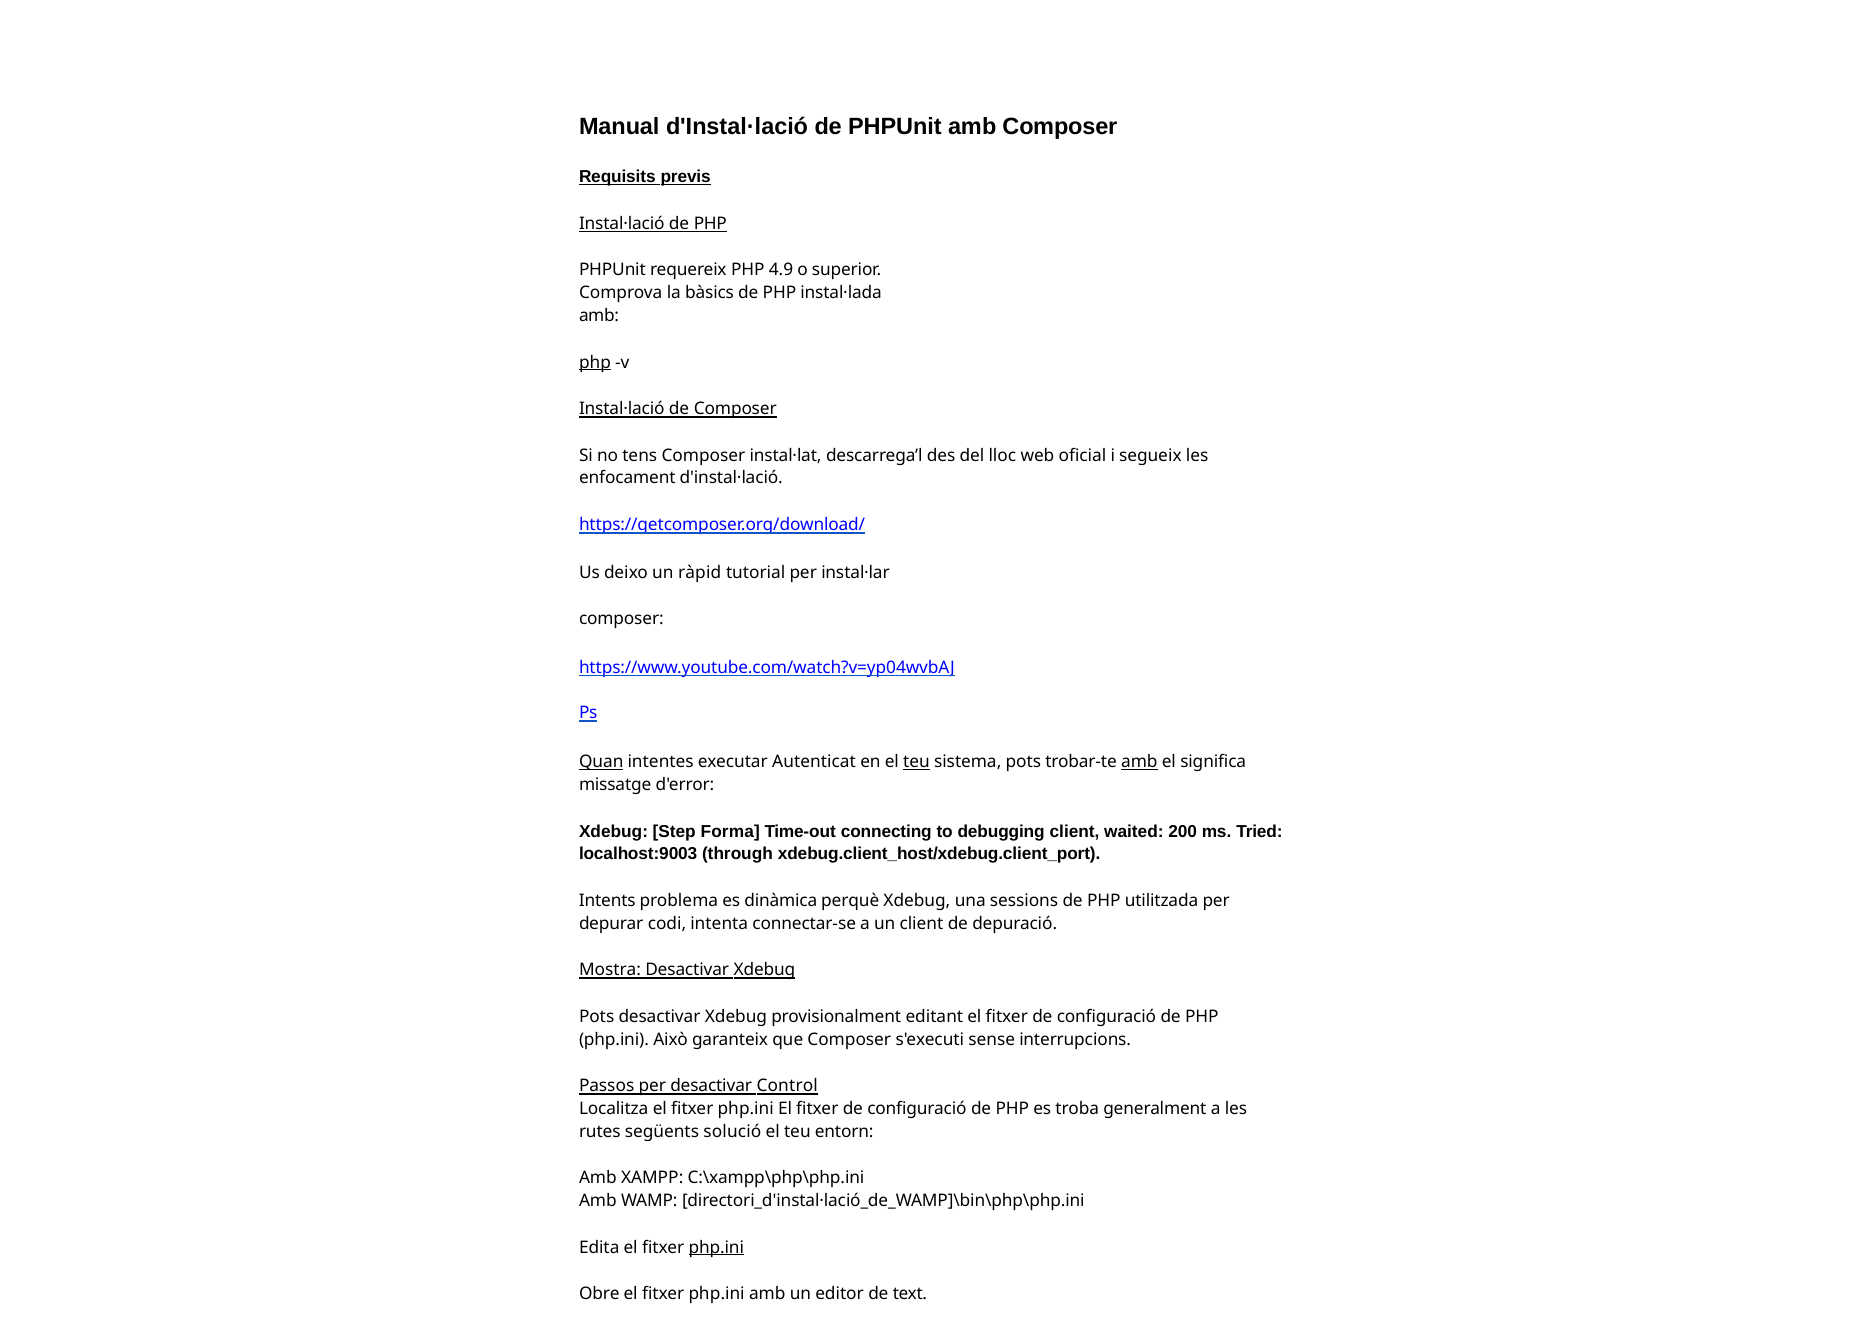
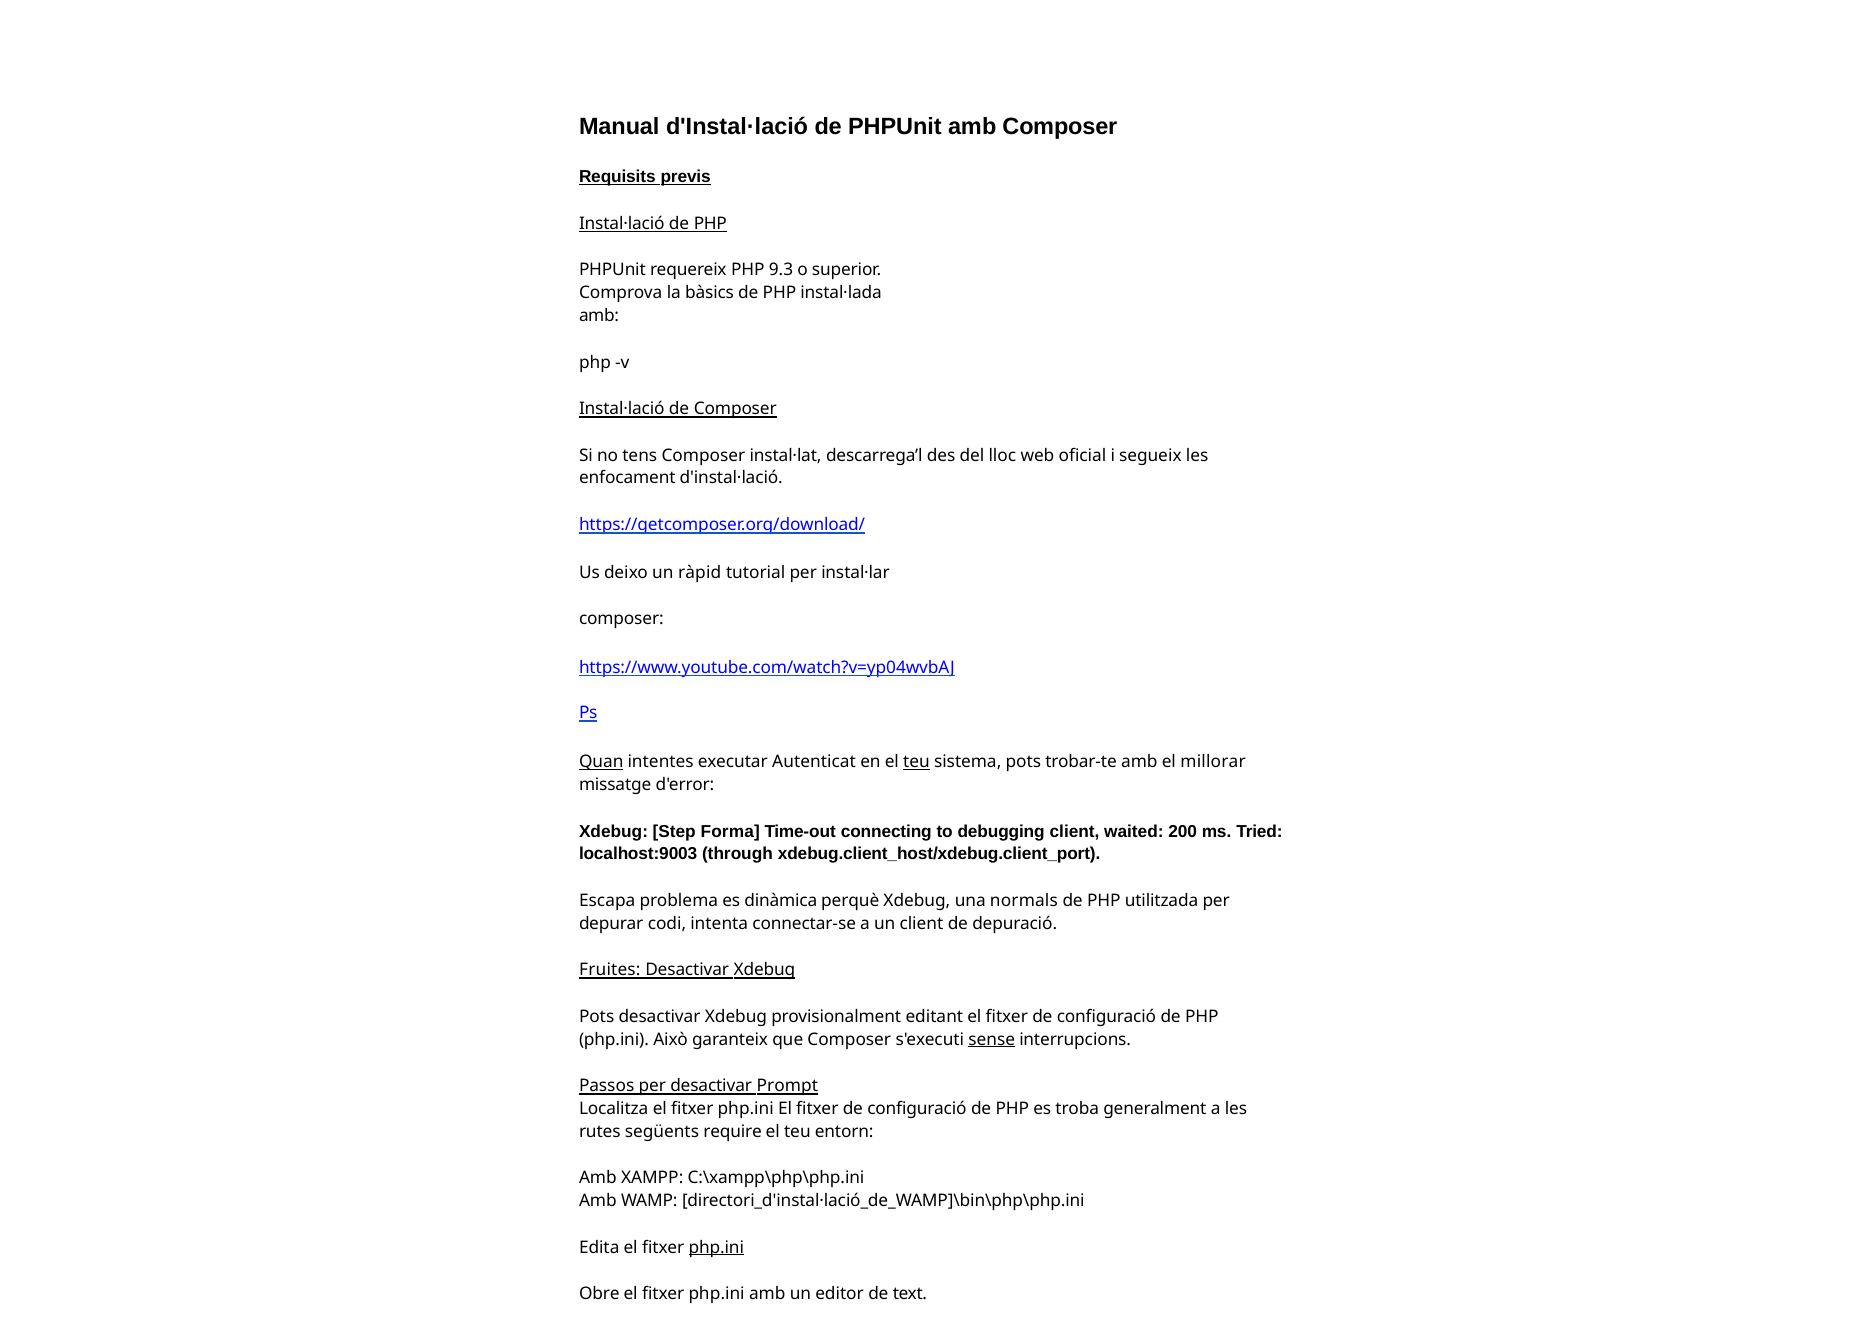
4.9: 4.9 -> 9.3
php at (595, 362) underline: present -> none
amb at (1139, 762) underline: present -> none
significa: significa -> millorar
Intents: Intents -> Escapa
sessions: sessions -> normals
Mostra: Mostra -> Fruites
sense underline: none -> present
Control: Control -> Prompt
solució: solució -> require
